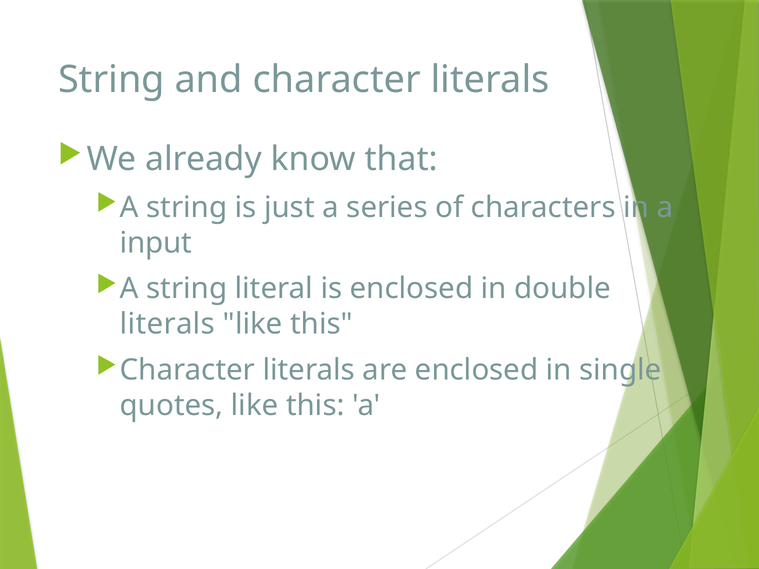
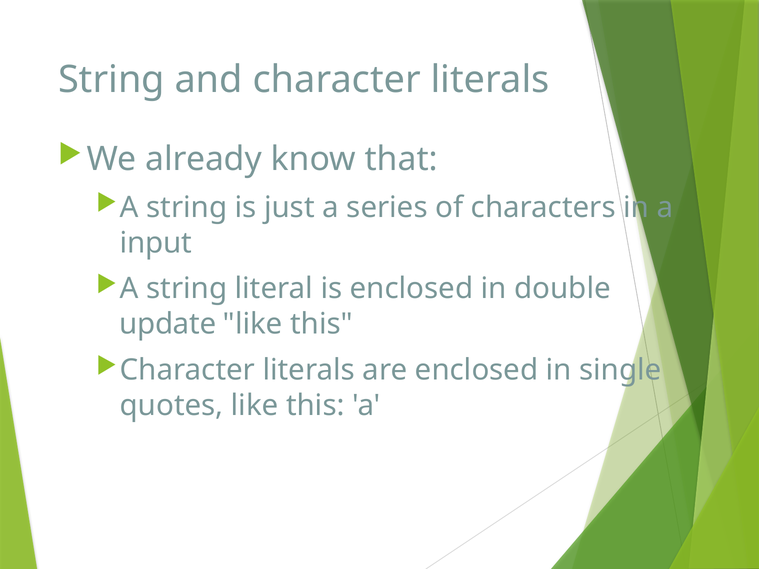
literals at (167, 324): literals -> update
